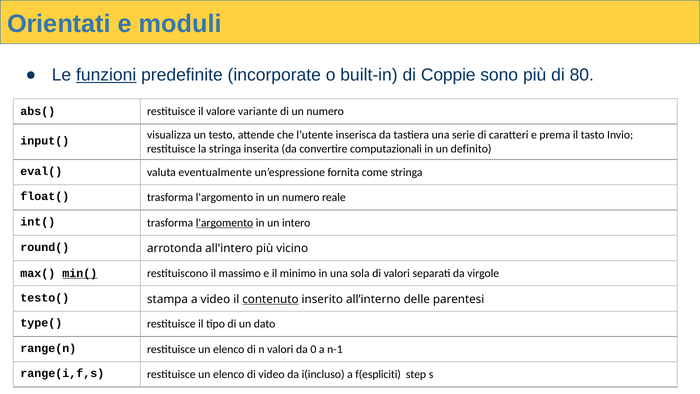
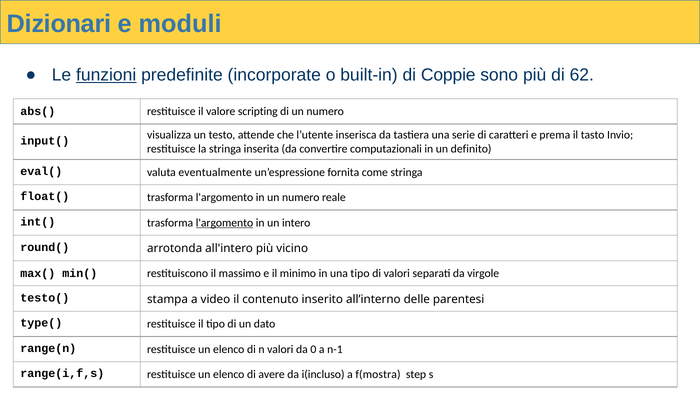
Orientati: Orientati -> Dizionari
80: 80 -> 62
variante: variante -> scripting
min( underline: present -> none
una sola: sola -> tipo
contenuto underline: present -> none
di video: video -> avere
f(espliciti: f(espliciti -> f(mostra
